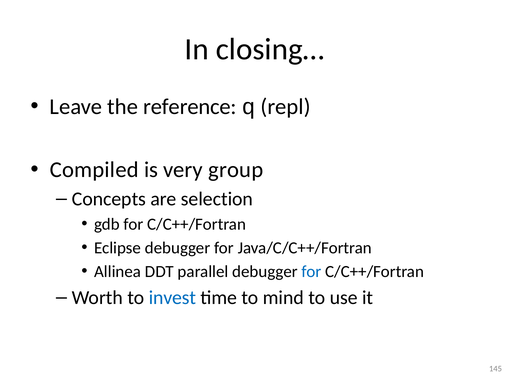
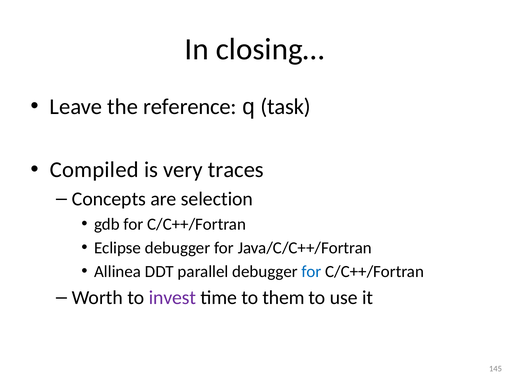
repl: repl -> task
group: group -> traces
invest colour: blue -> purple
mind: mind -> them
